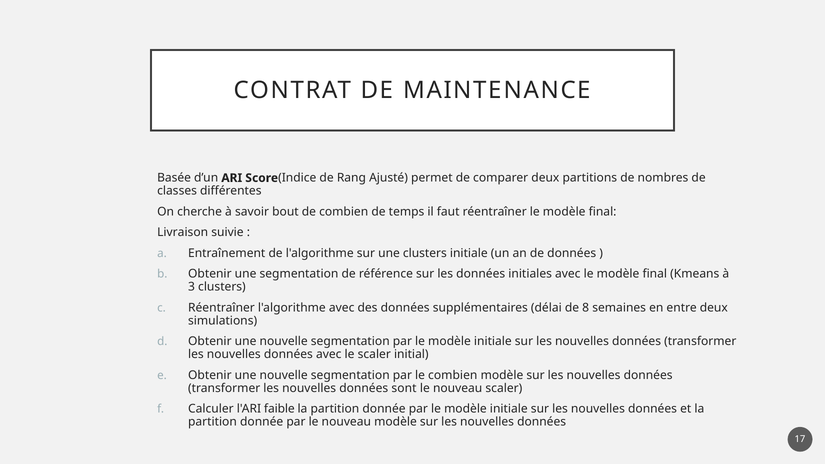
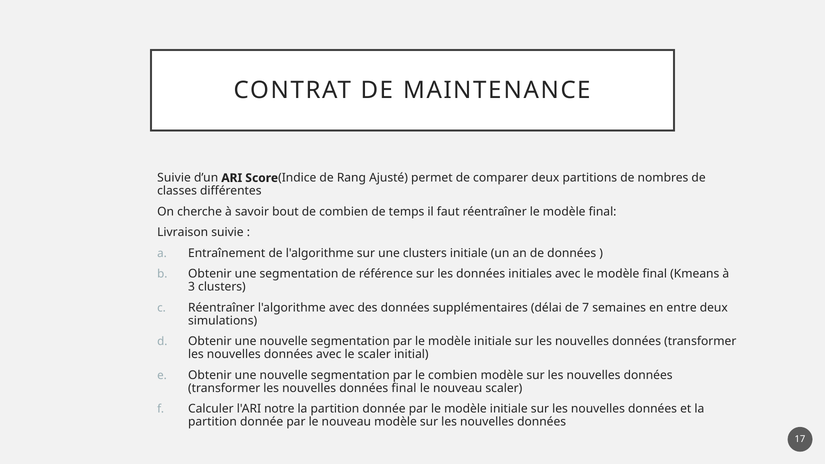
Basée at (174, 178): Basée -> Suivie
8: 8 -> 7
données sont: sont -> final
faible: faible -> notre
